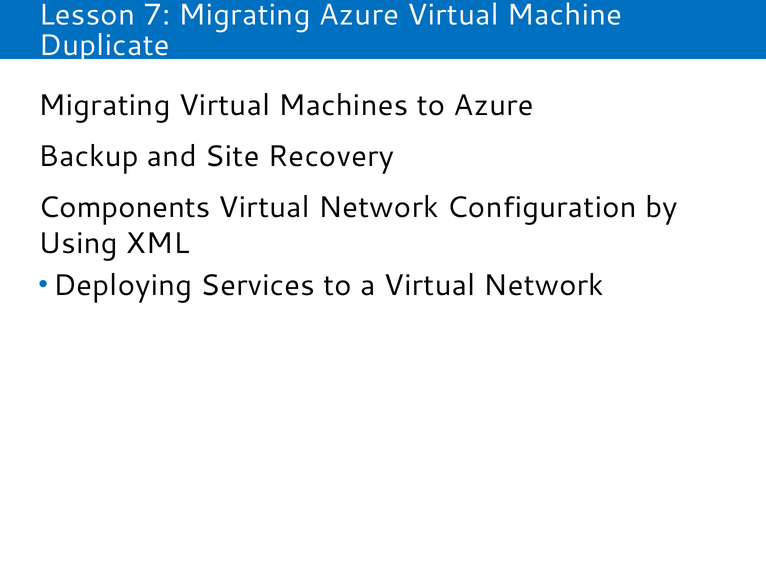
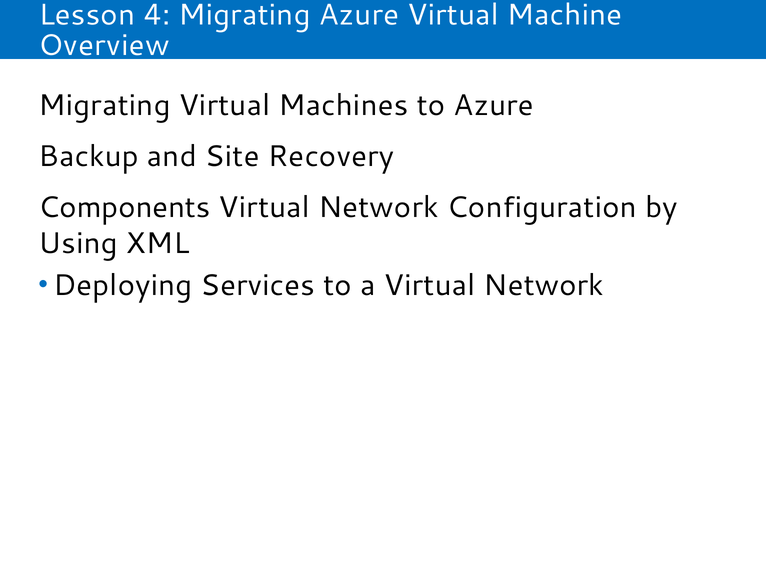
7: 7 -> 4
Duplicate: Duplicate -> Overview
